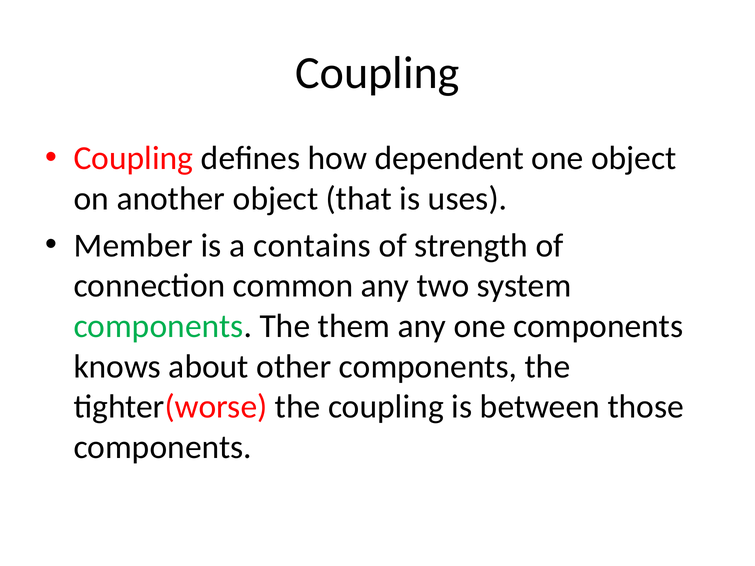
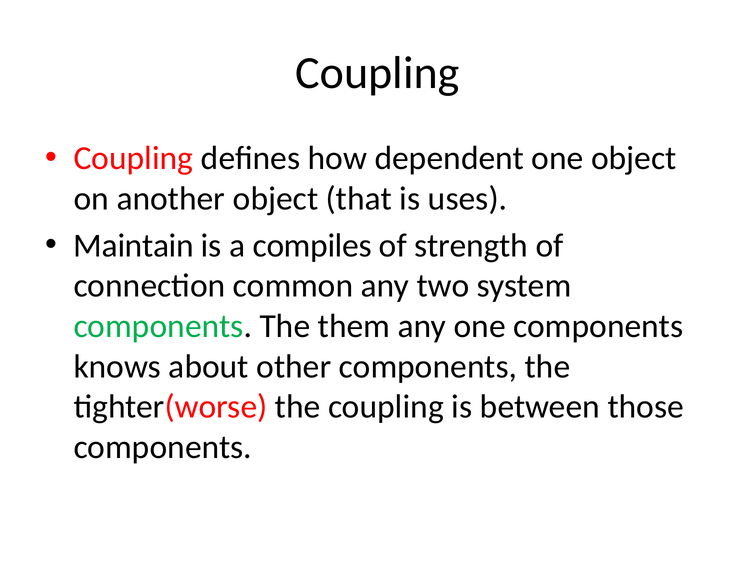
Member: Member -> Maintain
contains: contains -> compiles
